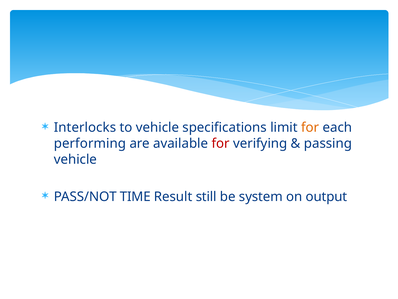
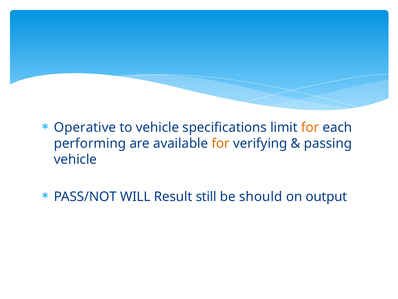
Interlocks: Interlocks -> Operative
for at (221, 143) colour: red -> orange
TIME: TIME -> WILL
system: system -> should
